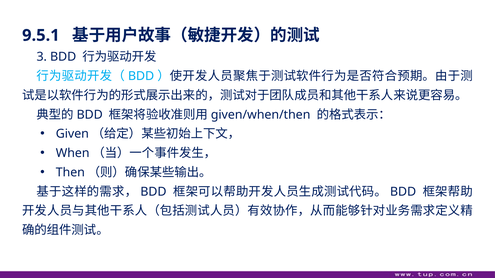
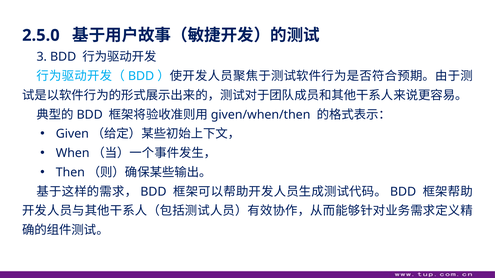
9.5.1: 9.5.1 -> 2.5.0
